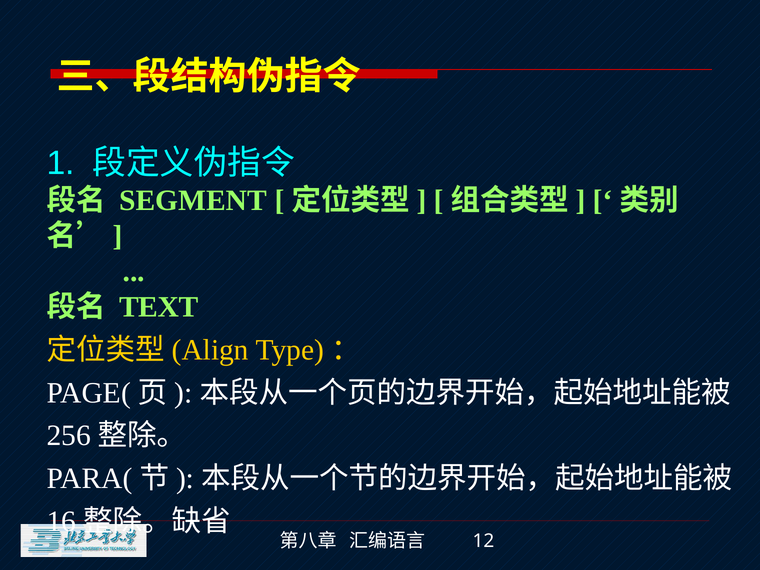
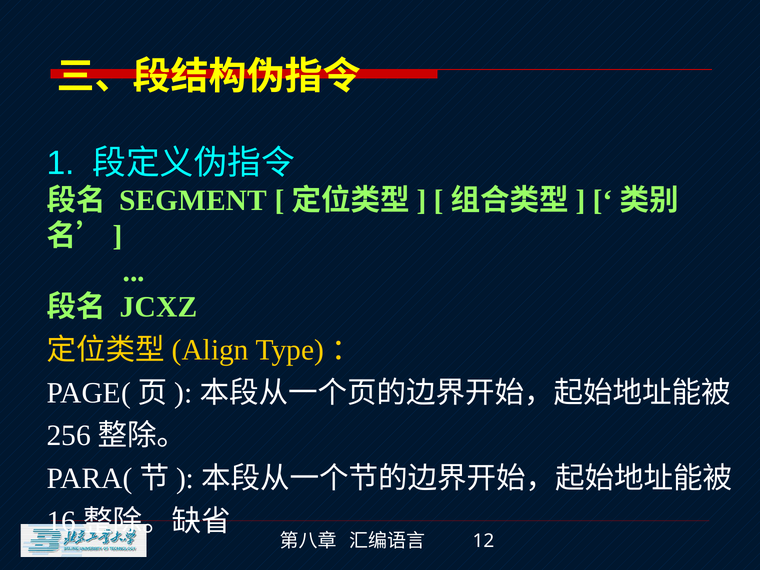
TEXT: TEXT -> JCXZ
